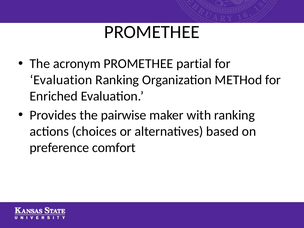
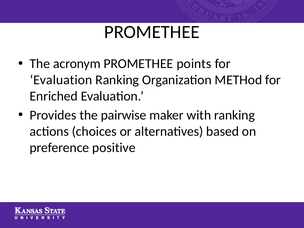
partial: partial -> points
comfort: comfort -> positive
